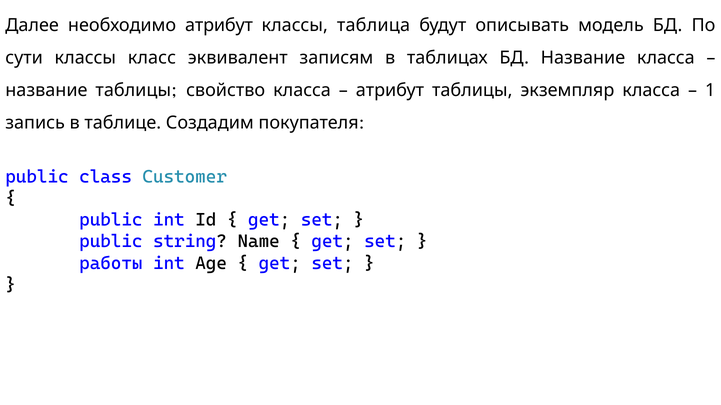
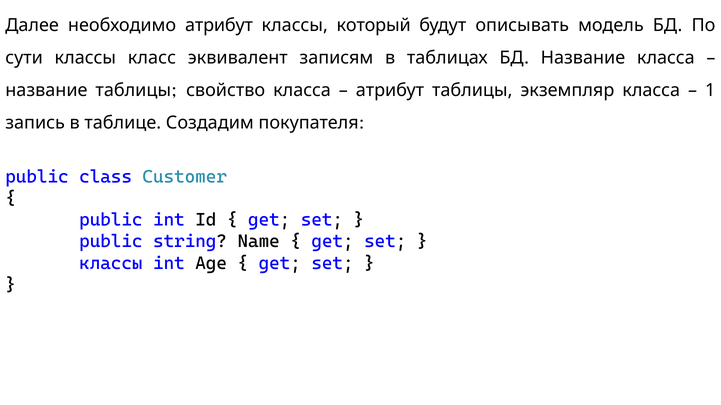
таблица: таблица -> который
работы at (111, 263): работы -> классы
